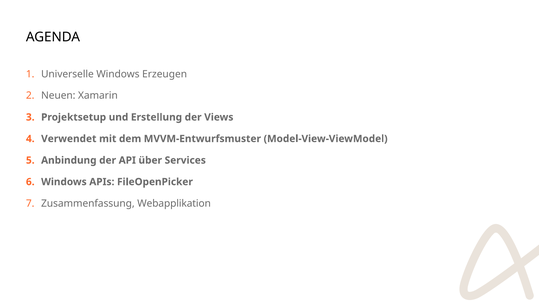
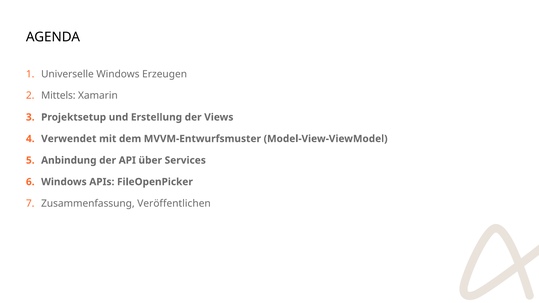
Neuen: Neuen -> Mittels
Webapplikation: Webapplikation -> Veröffentlichen
